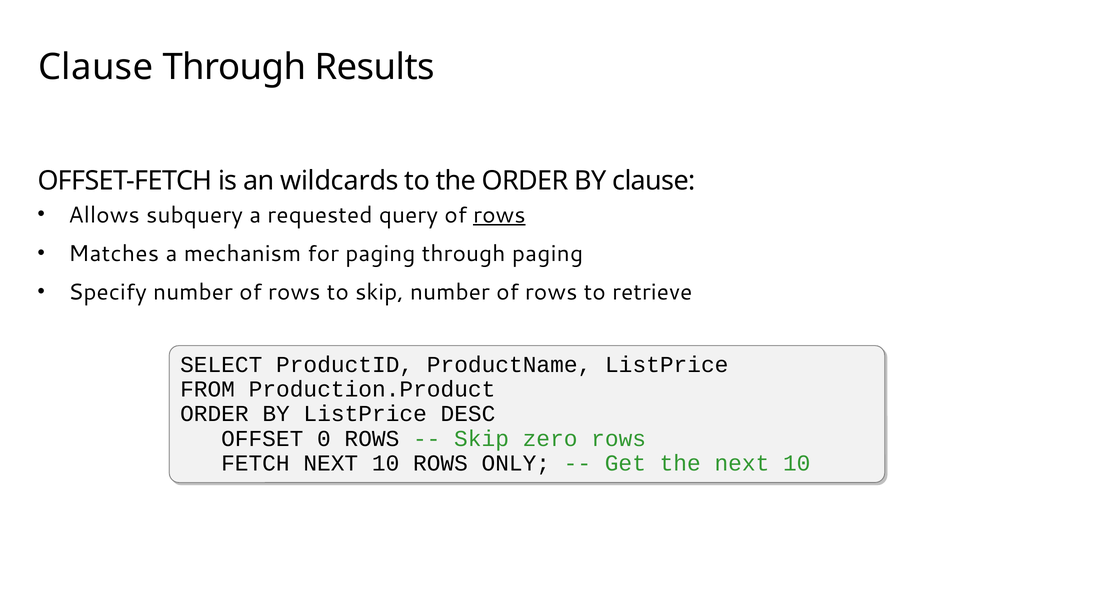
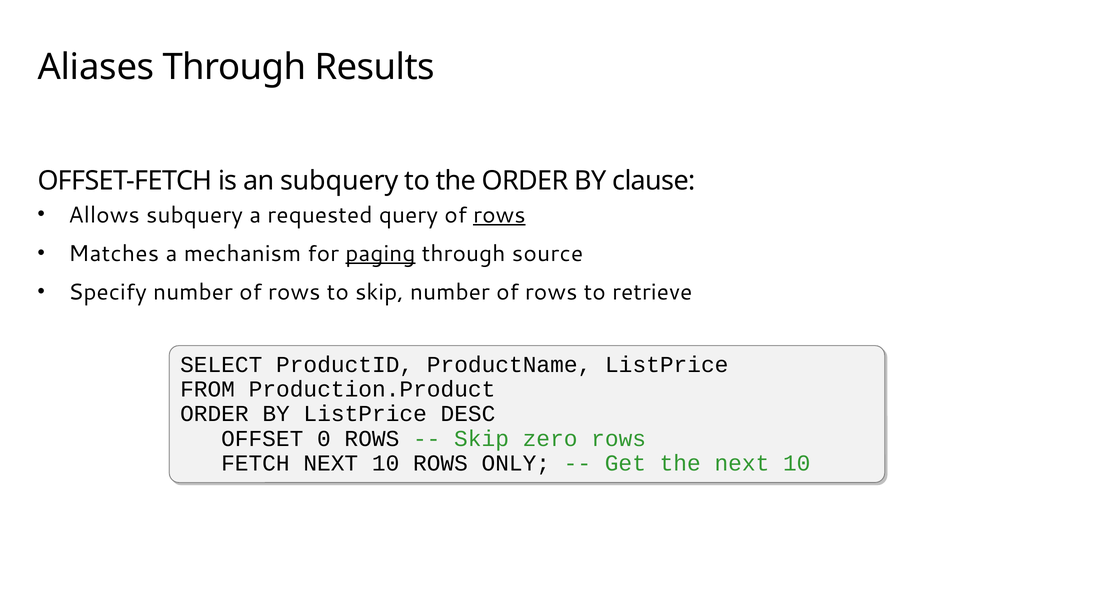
Clause at (96, 67): Clause -> Aliases
an wildcards: wildcards -> subquery
paging at (380, 253) underline: none -> present
through paging: paging -> source
